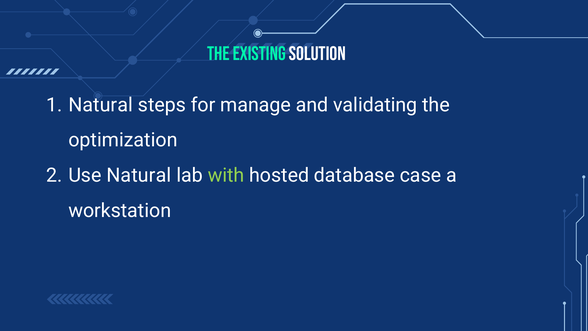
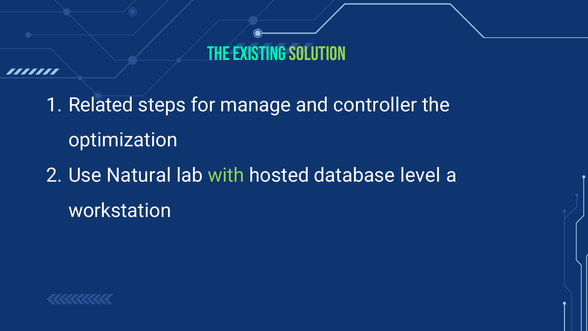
SOLUTION colour: white -> light green
Natural at (101, 105): Natural -> Related
validating: validating -> controller
case: case -> level
